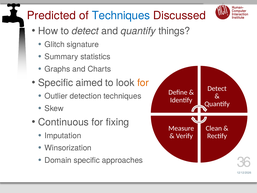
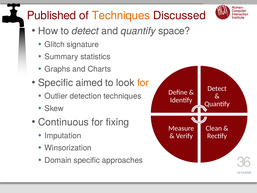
Predicted: Predicted -> Published
Techniques at (121, 15) colour: blue -> orange
things: things -> space
